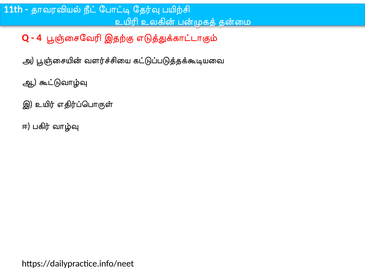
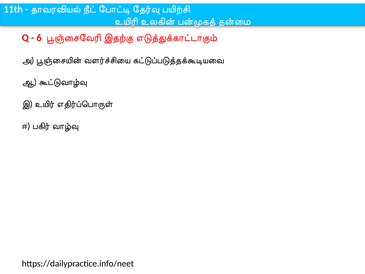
4: 4 -> 6
